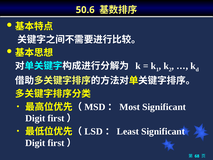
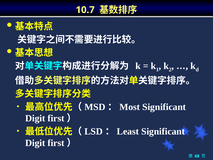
50.6: 50.6 -> 10.7
